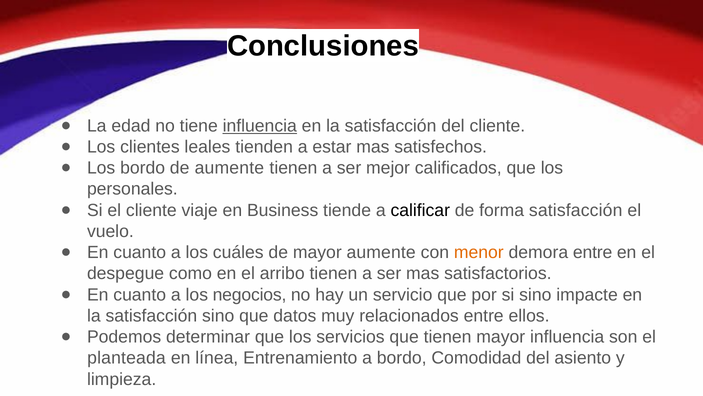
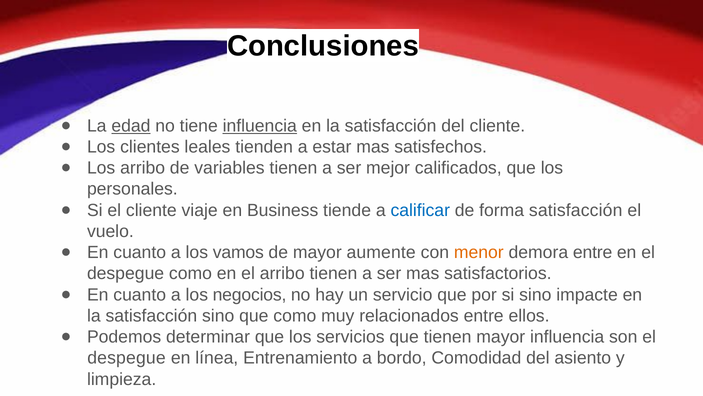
edad underline: none -> present
Los bordo: bordo -> arribo
de aumente: aumente -> variables
calificar colour: black -> blue
cuáles: cuáles -> vamos
que datos: datos -> como
planteada at (126, 358): planteada -> despegue
